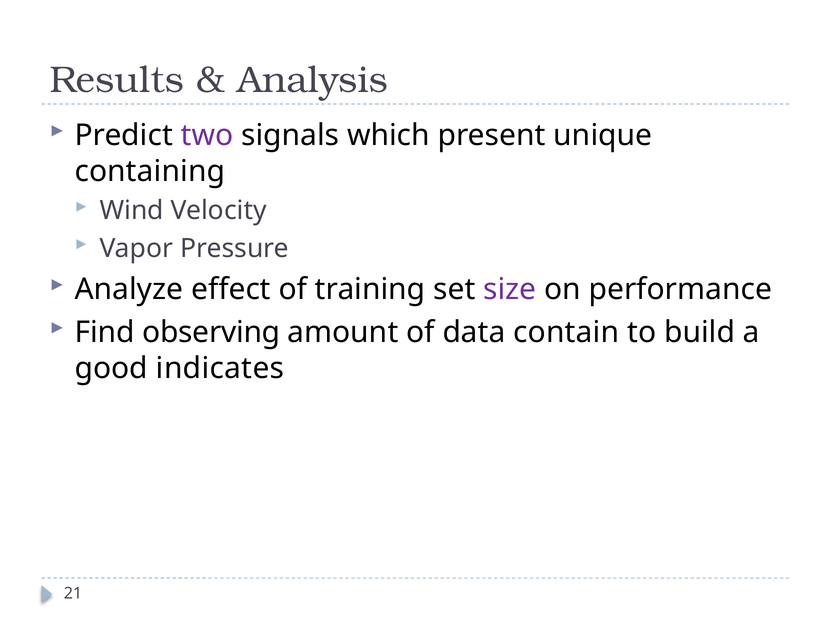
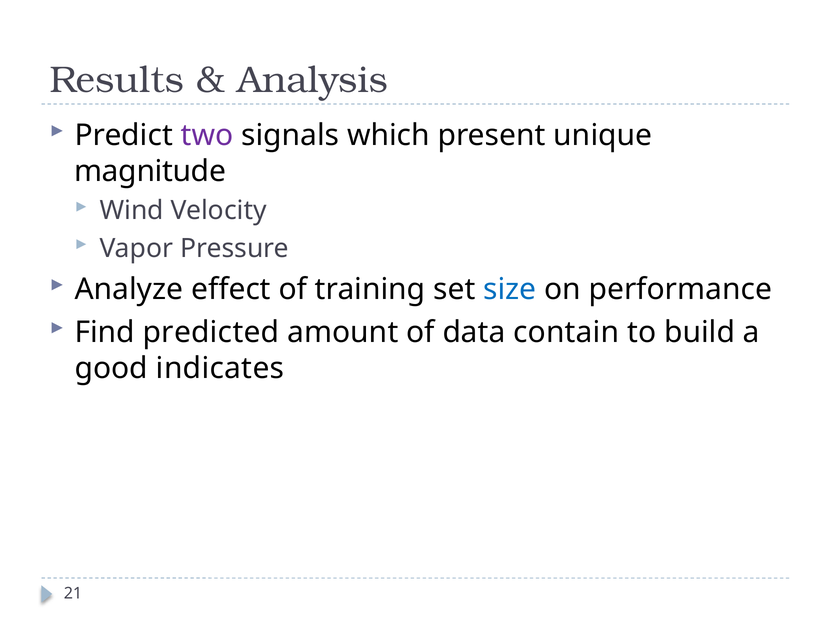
containing: containing -> magnitude
size colour: purple -> blue
observing: observing -> predicted
